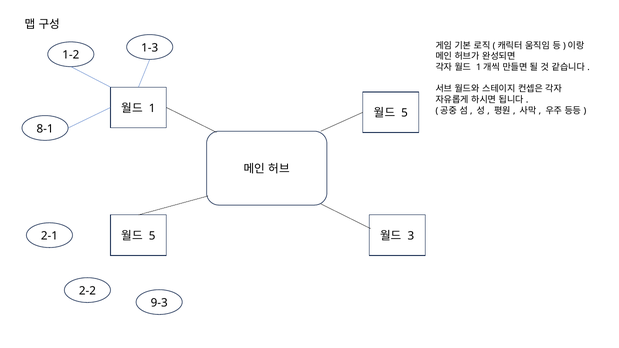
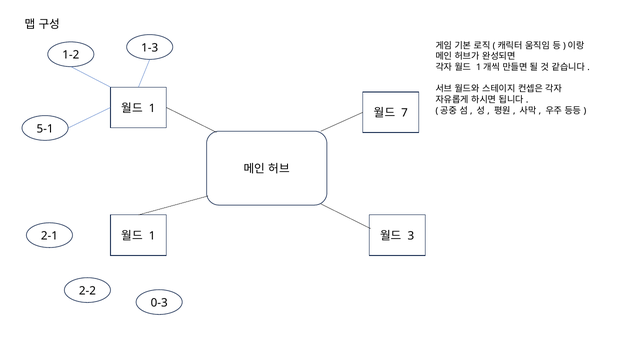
5 at (405, 113): 5 -> 7
8-1: 8-1 -> 5-1
5 at (152, 236): 5 -> 1
9-3: 9-3 -> 0-3
